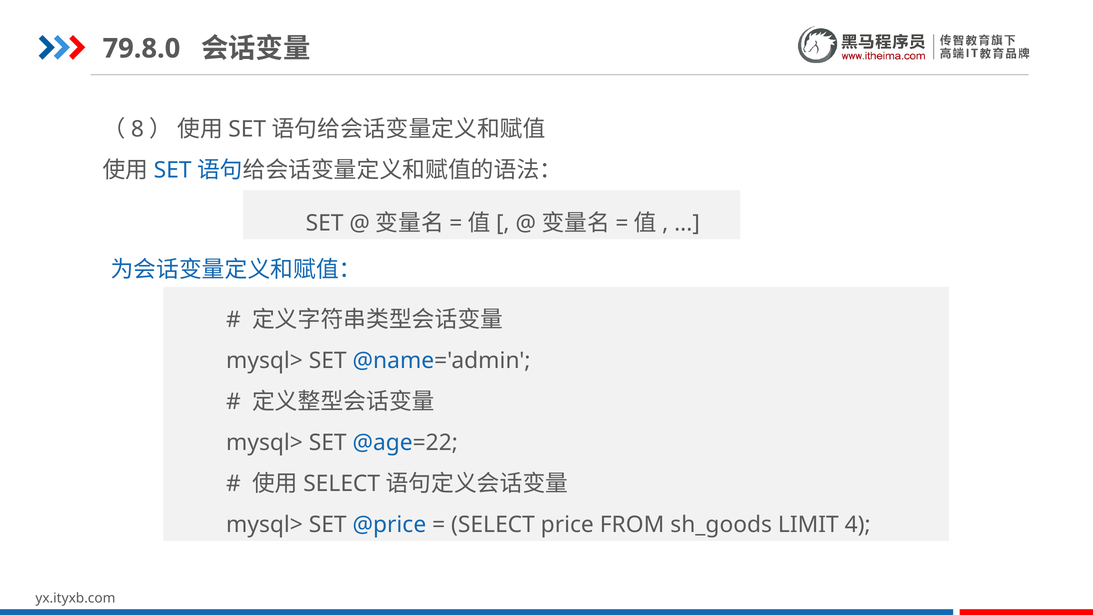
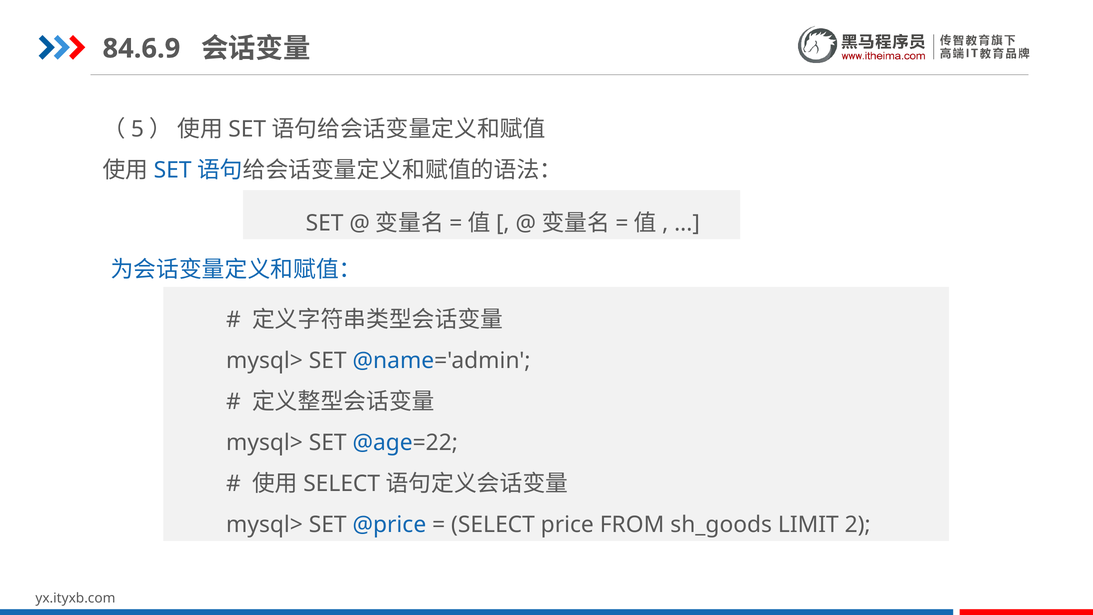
79.8.0: 79.8.0 -> 84.6.9
8: 8 -> 5
4: 4 -> 2
